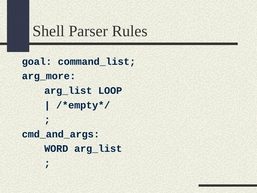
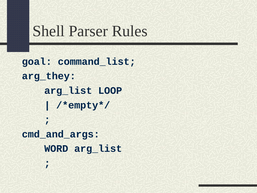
arg_more: arg_more -> arg_they
